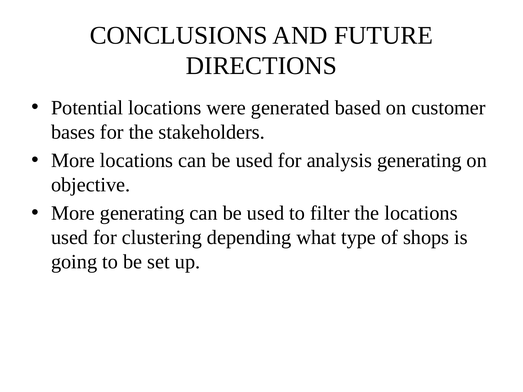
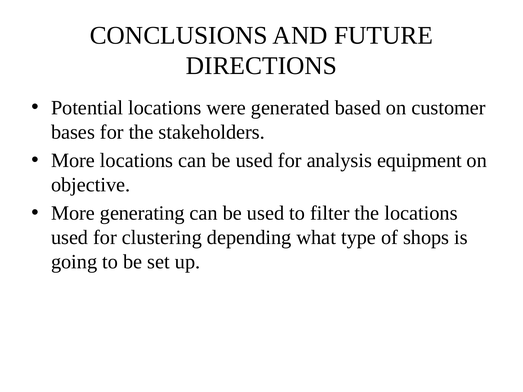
analysis generating: generating -> equipment
